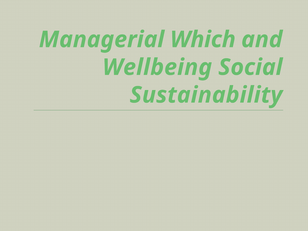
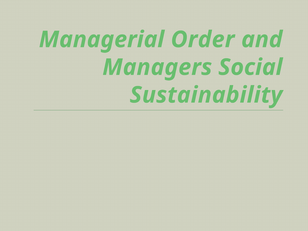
Which: Which -> Order
Wellbeing: Wellbeing -> Managers
